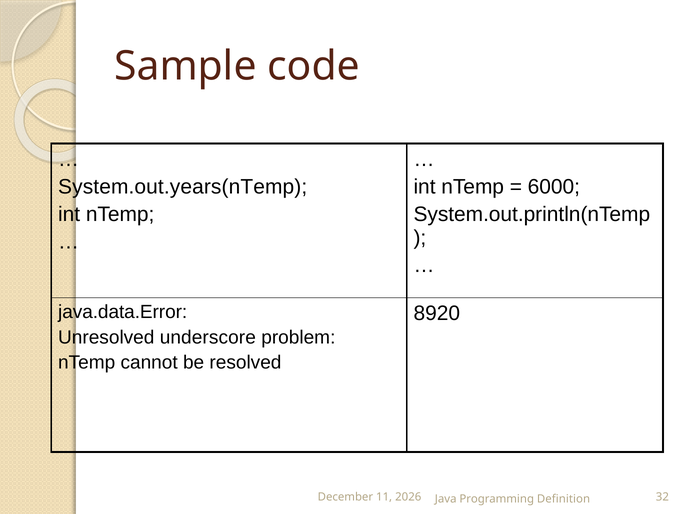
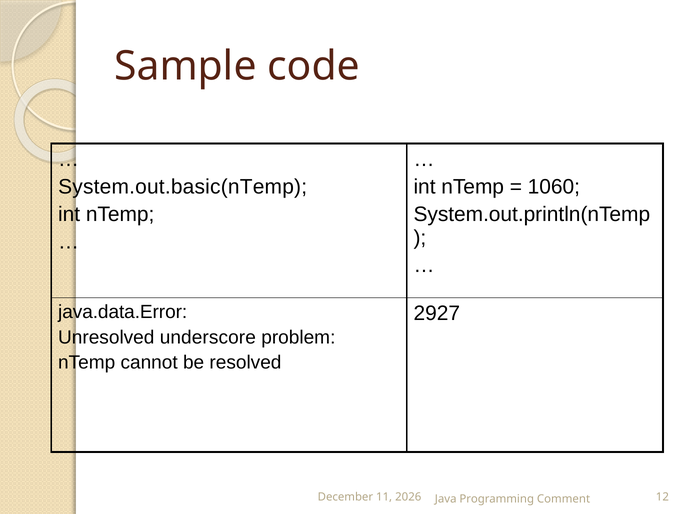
System.out.years(nTemp: System.out.years(nTemp -> System.out.basic(nTemp
6000: 6000 -> 1060
8920: 8920 -> 2927
32: 32 -> 12
Definition: Definition -> Comment
